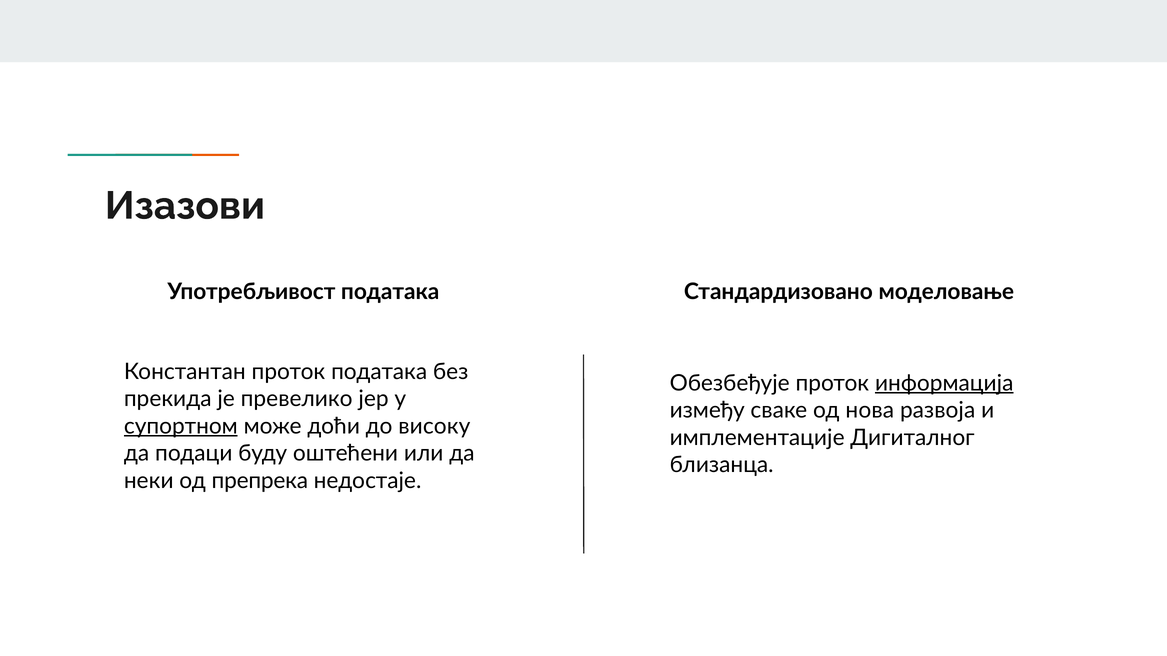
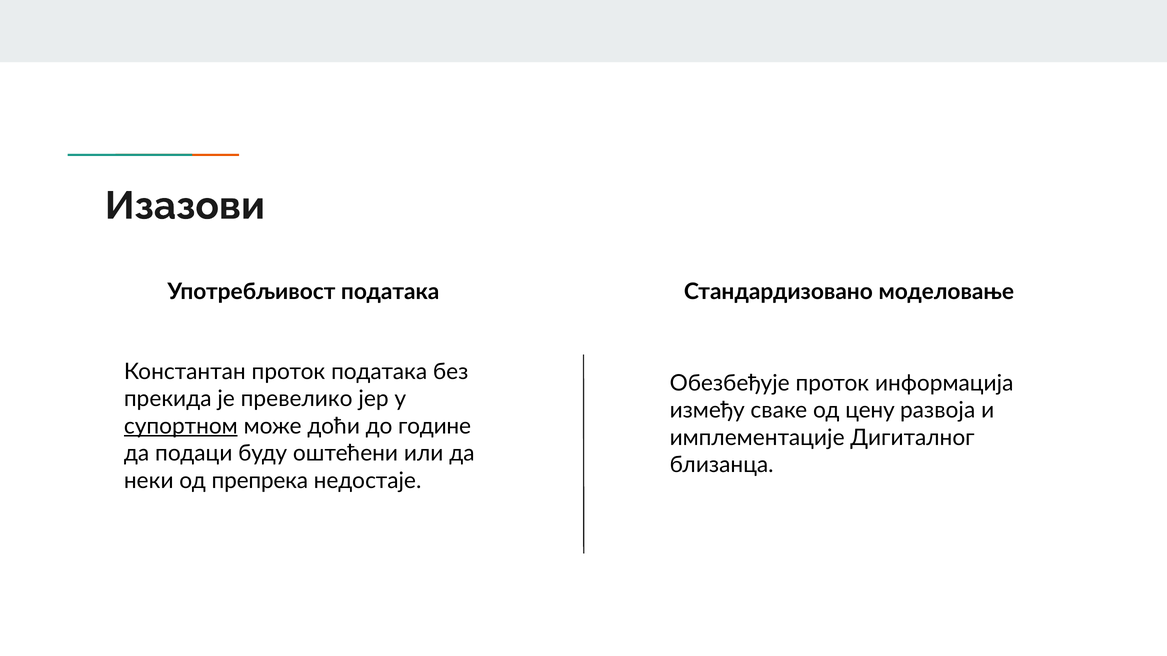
информација underline: present -> none
нова: нова -> цену
високу: високу -> године
